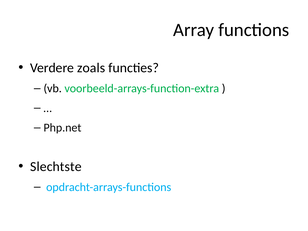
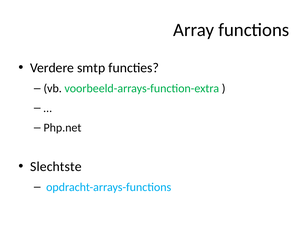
zoals: zoals -> smtp
